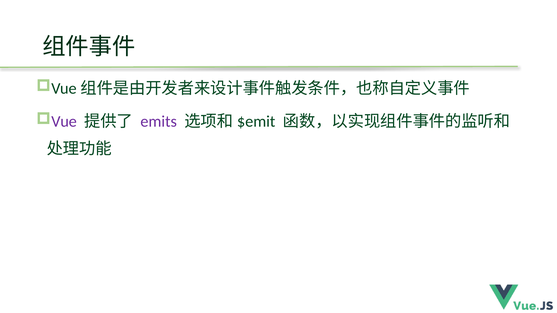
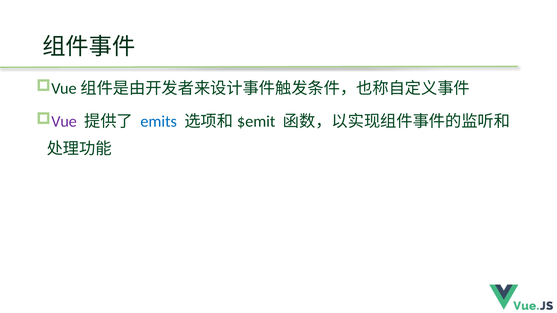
emits colour: purple -> blue
